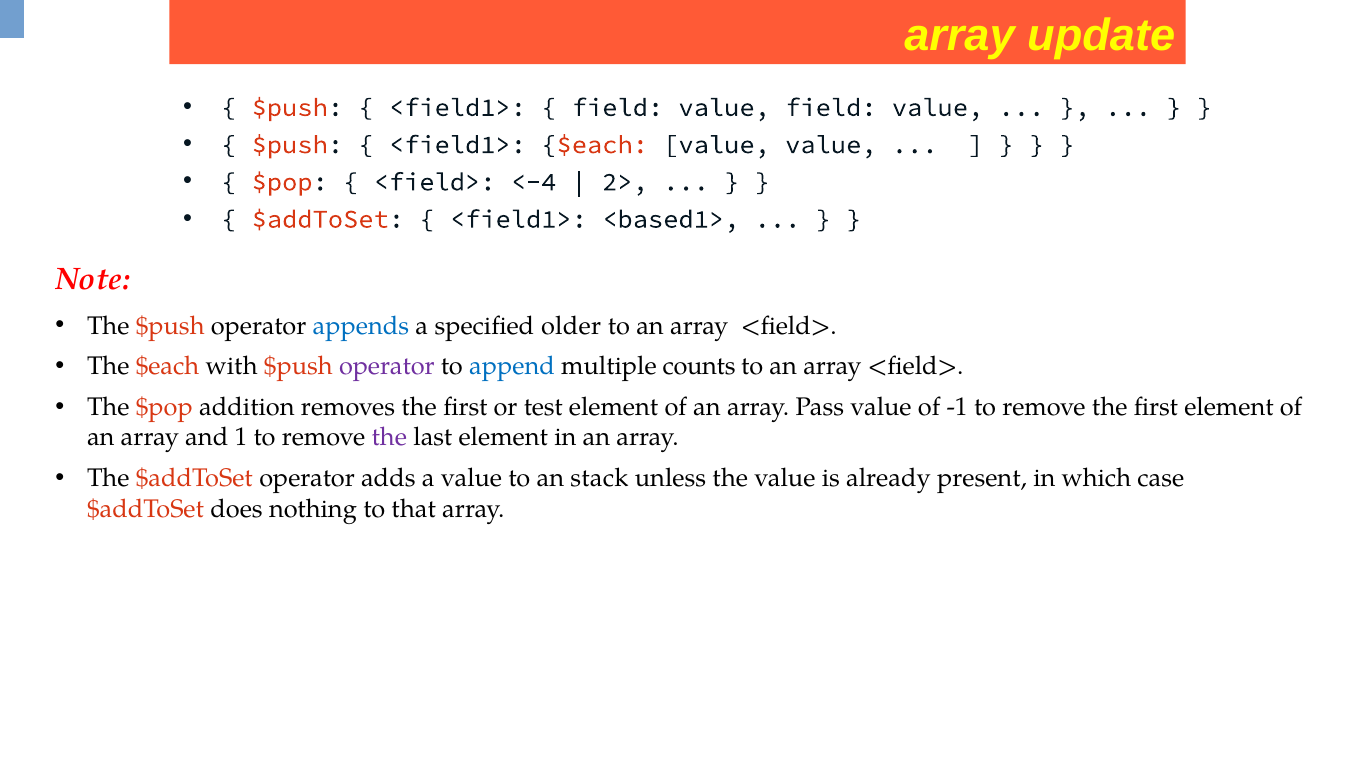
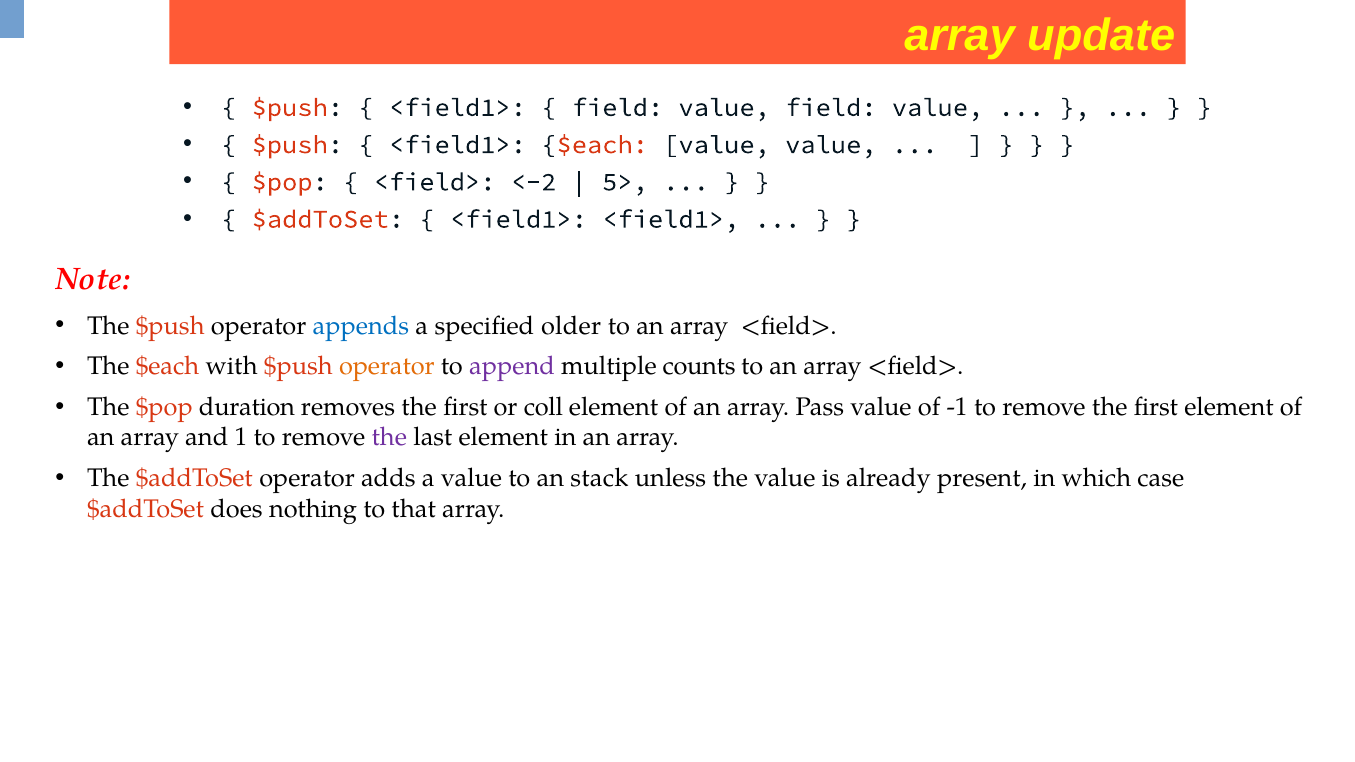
<-4: <-4 -> <-2
2>: 2> -> 5>
<field1> <based1>: <based1> -> <field1>
operator at (387, 367) colour: purple -> orange
append colour: blue -> purple
addition: addition -> duration
test: test -> coll
